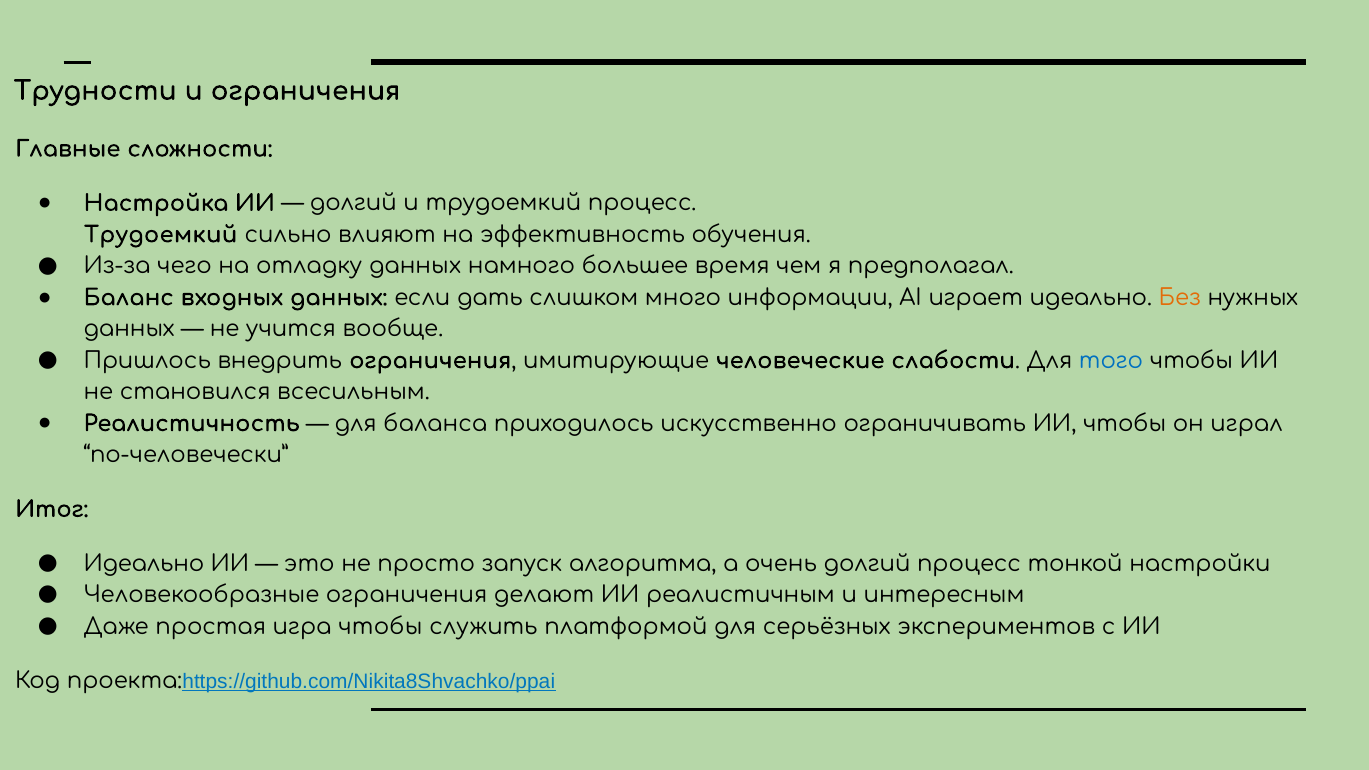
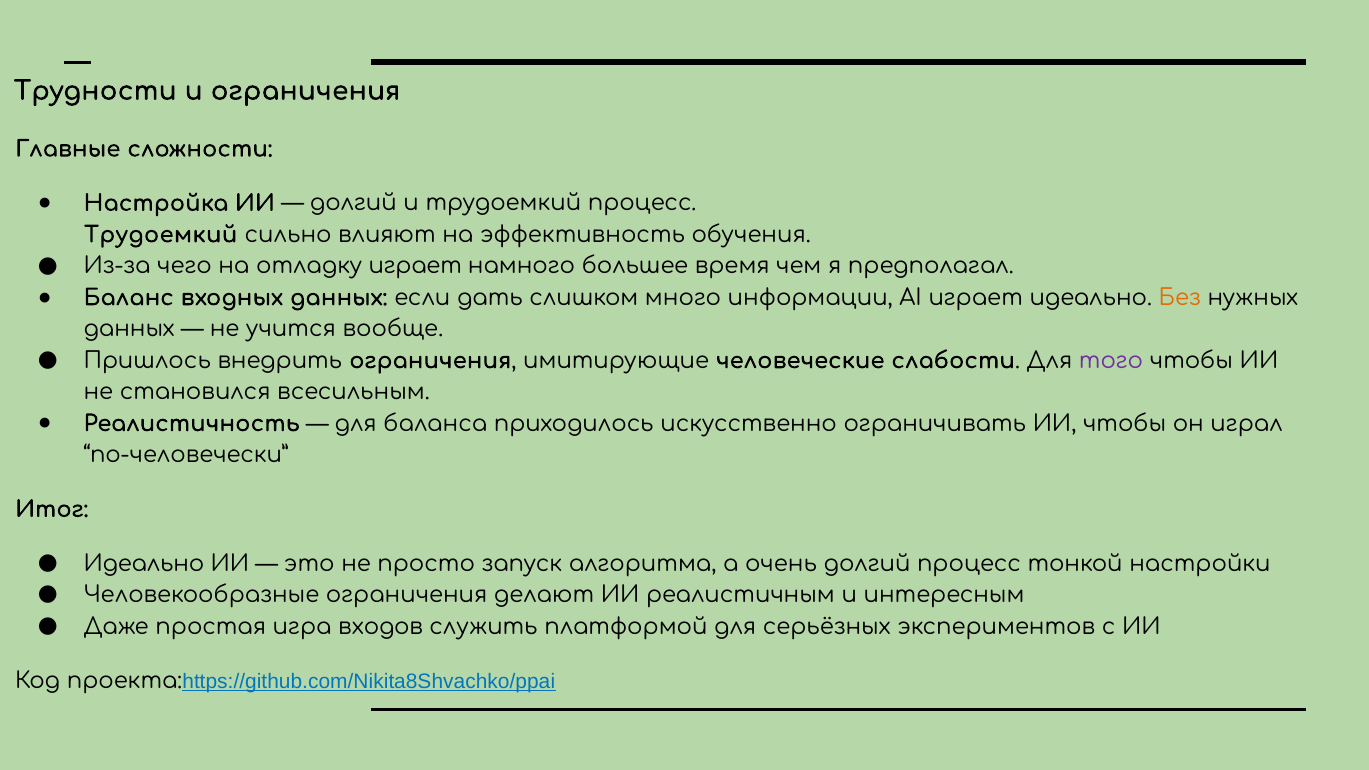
отладку данных: данных -> играет
того colour: blue -> purple
игра чтобы: чтобы -> входов
